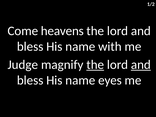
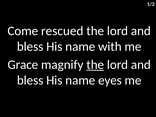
heavens: heavens -> rescued
Judge: Judge -> Grace
and at (141, 65) underline: present -> none
